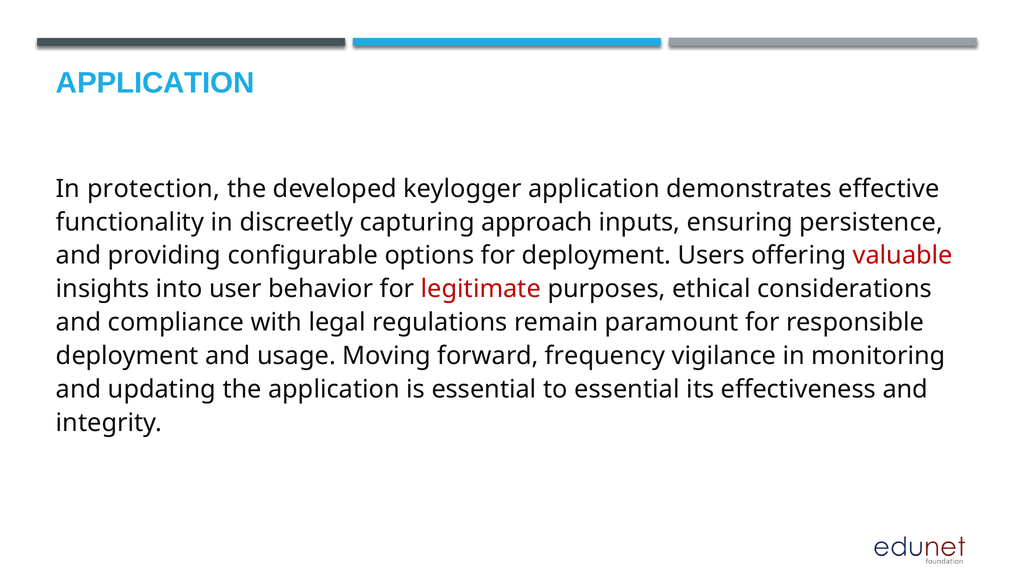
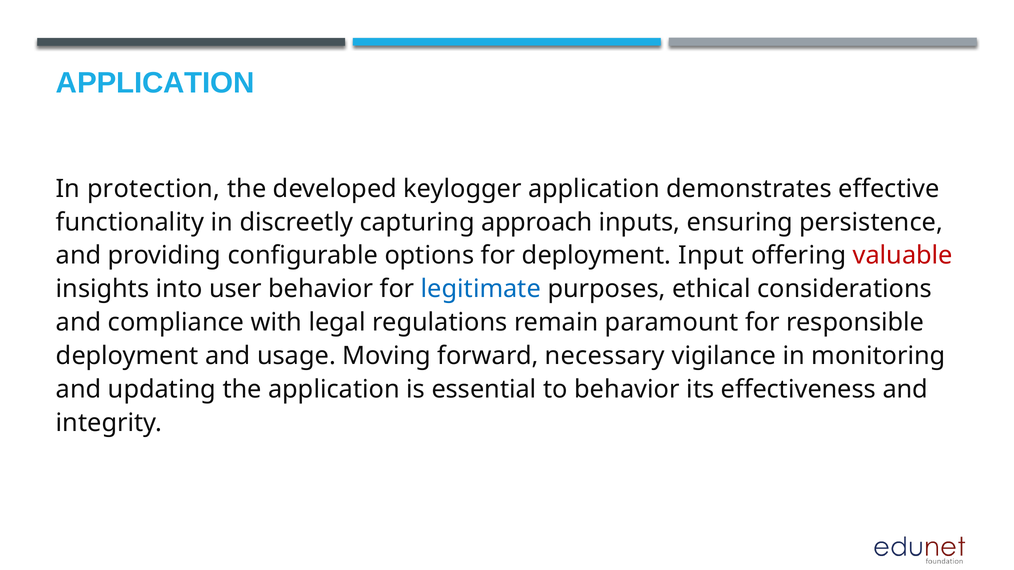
Users: Users -> Input
legitimate colour: red -> blue
frequency: frequency -> necessary
to essential: essential -> behavior
